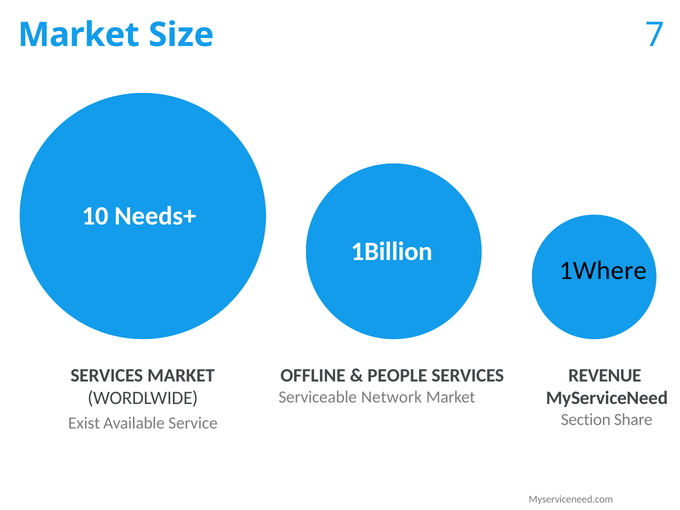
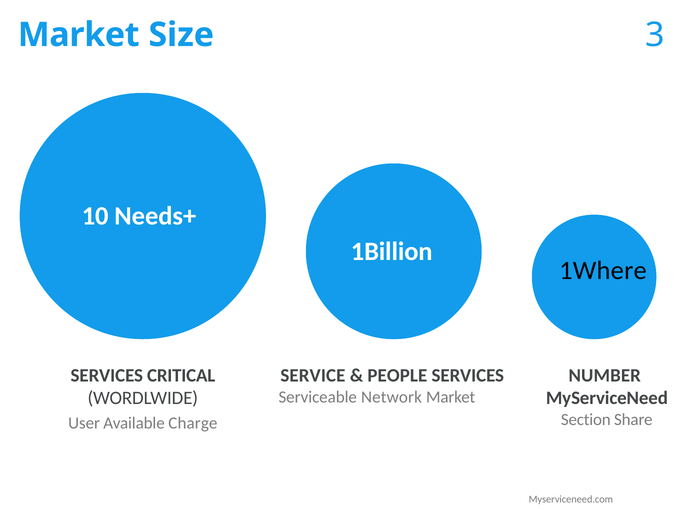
7: 7 -> 3
SERVICES MARKET: MARKET -> CRITICAL
OFFLINE: OFFLINE -> SERVICE
REVENUE: REVENUE -> NUMBER
Exist: Exist -> User
Service: Service -> Charge
